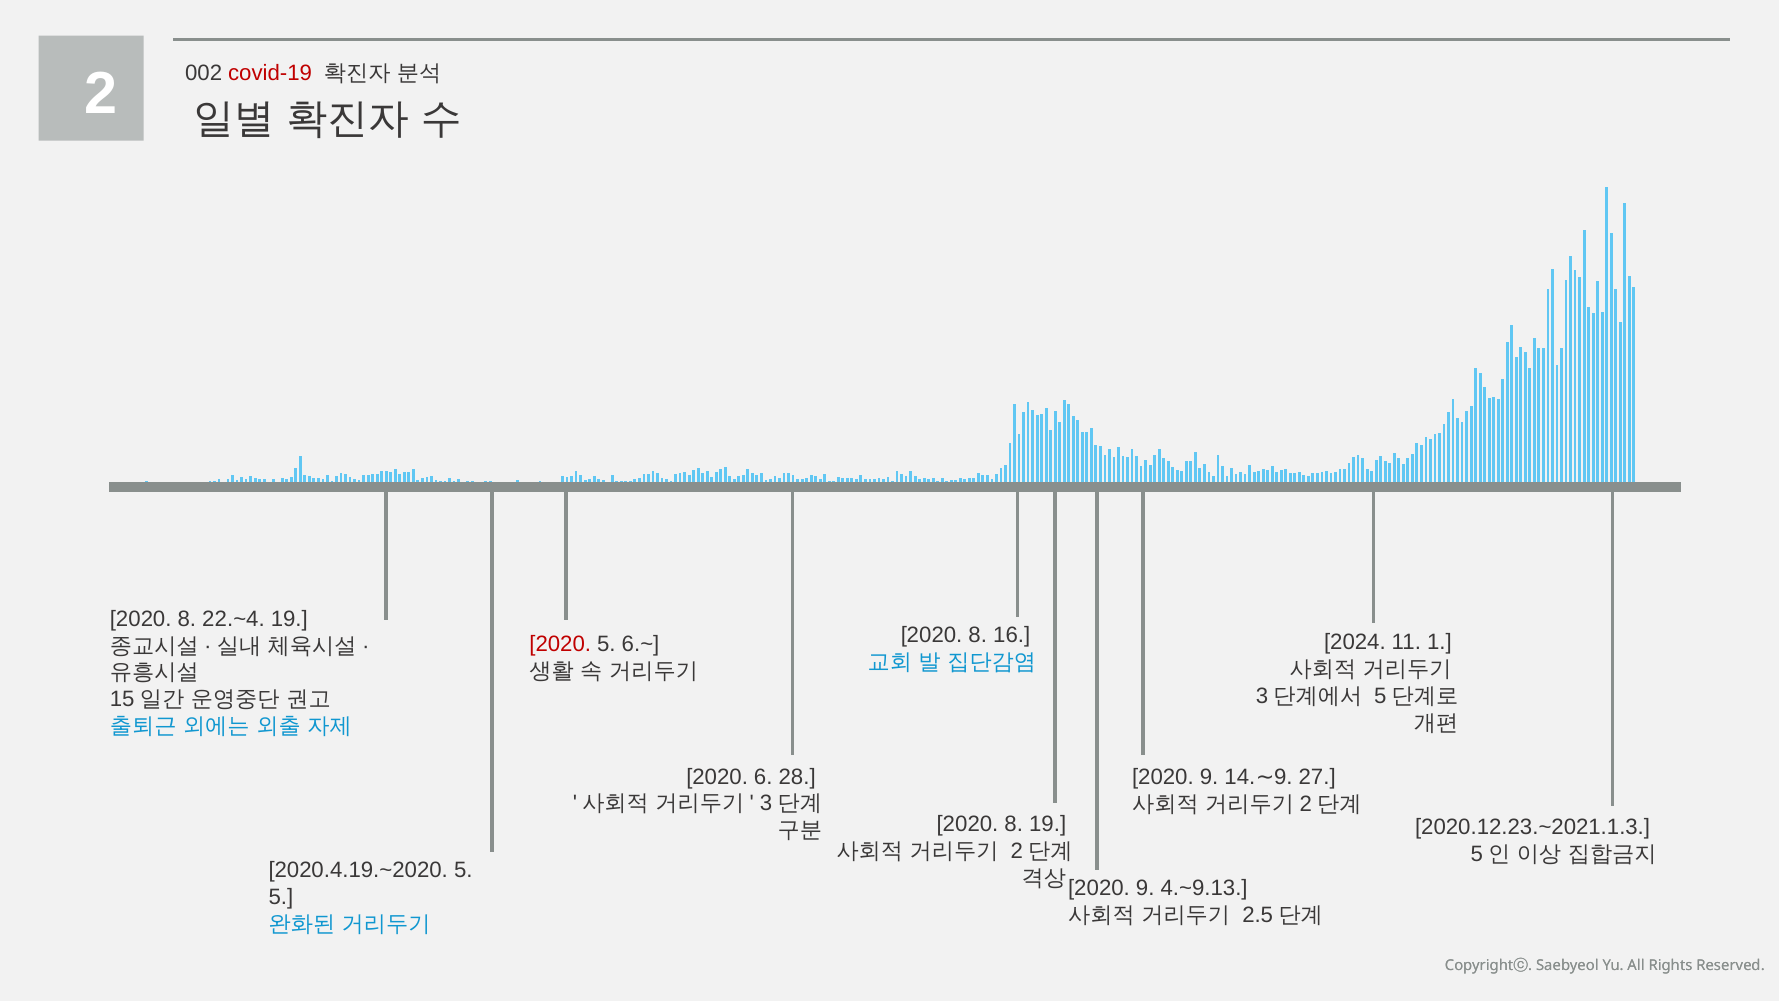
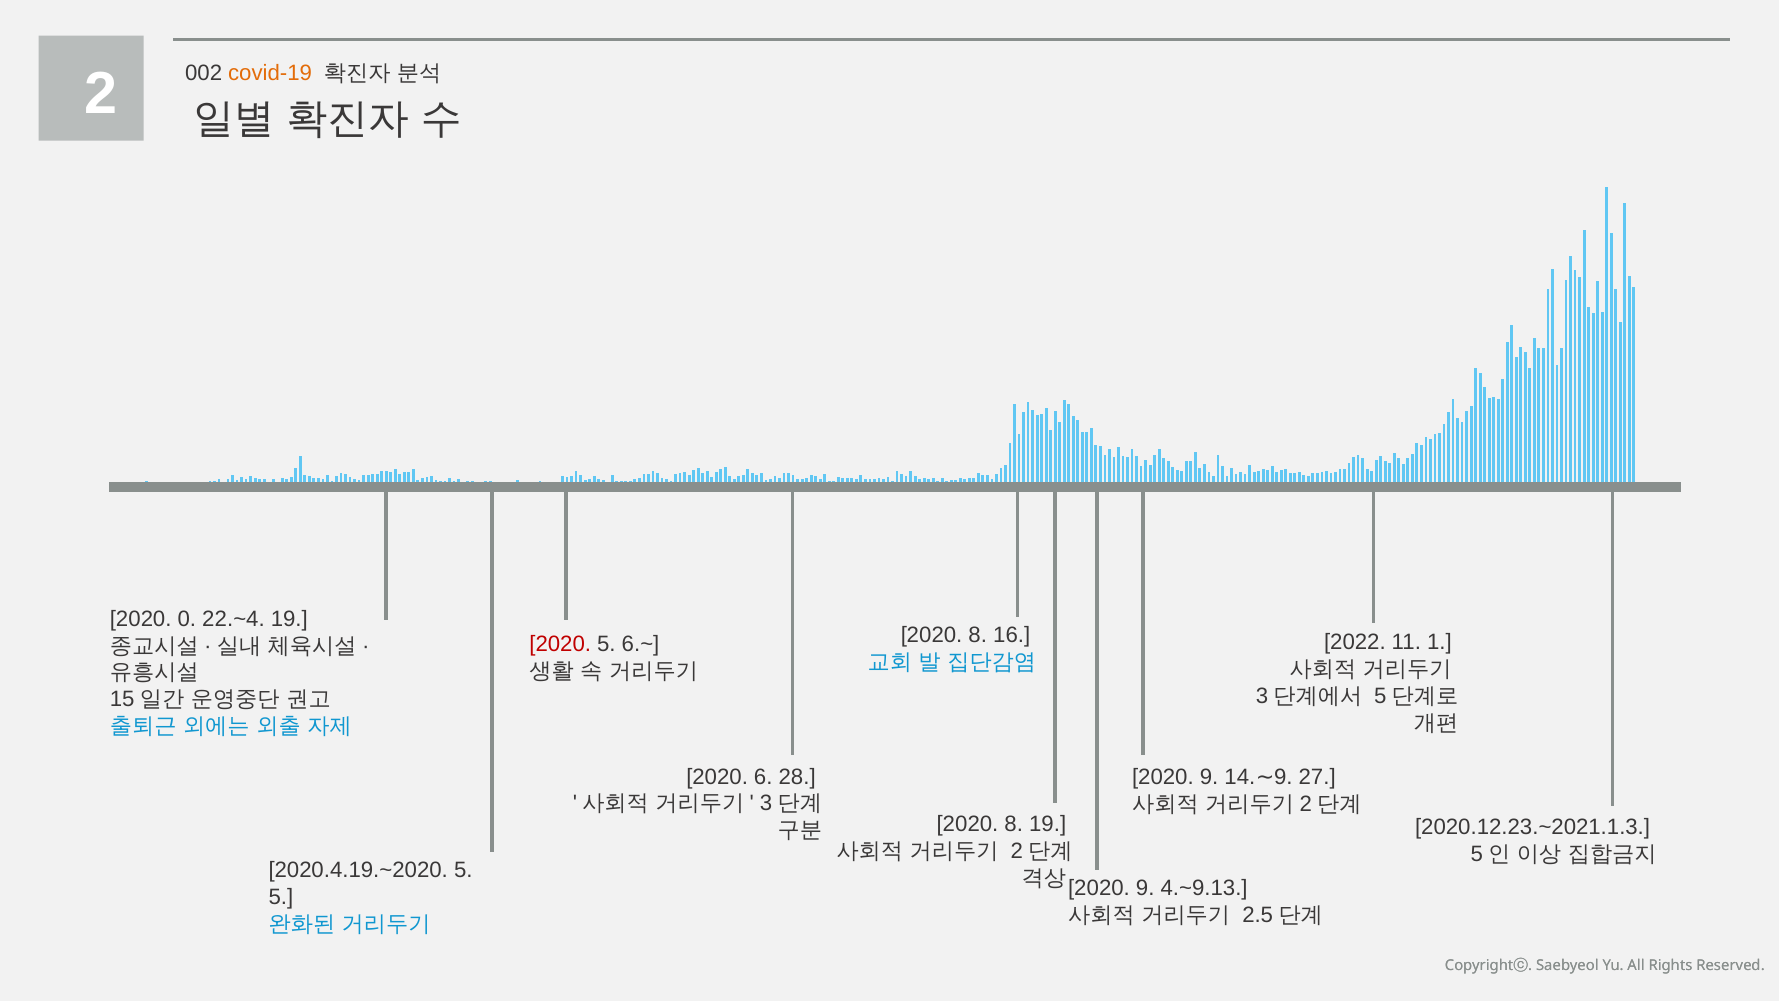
covid-19 colour: red -> orange
8 at (187, 619): 8 -> 0
2024: 2024 -> 2022
